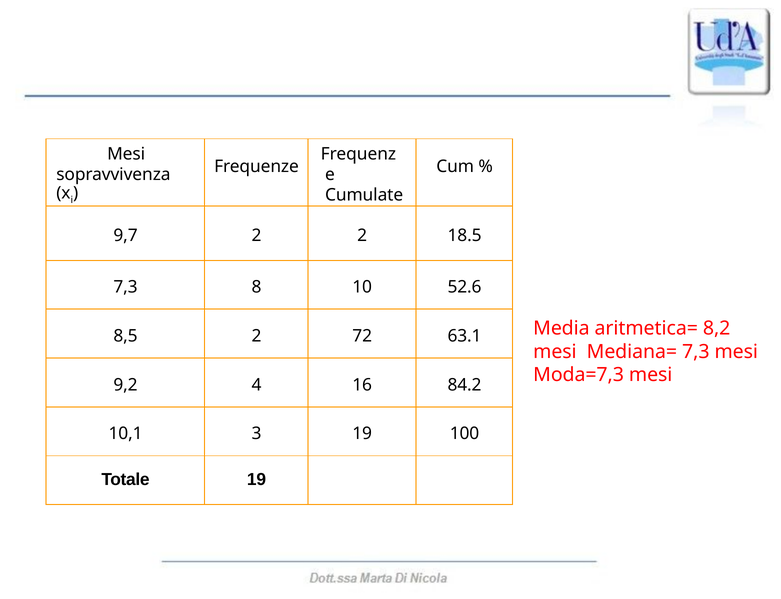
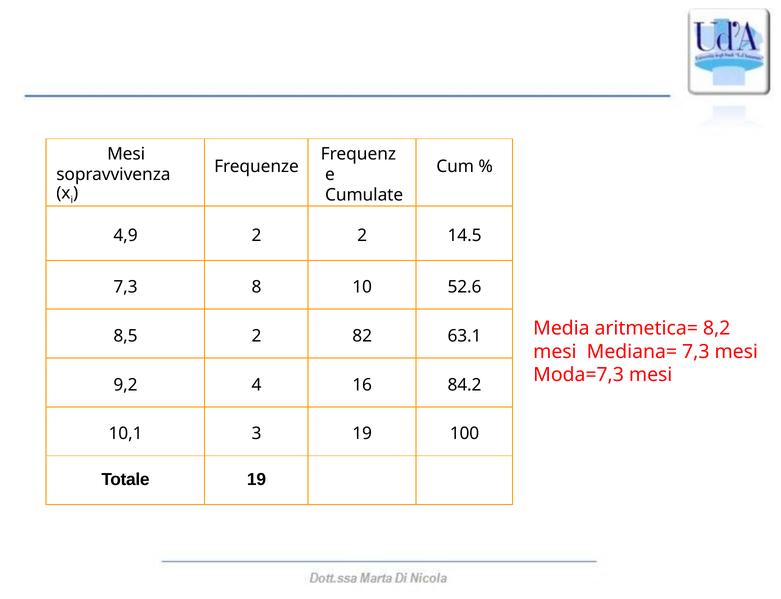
9,7: 9,7 -> 4,9
18.5: 18.5 -> 14.5
72: 72 -> 82
